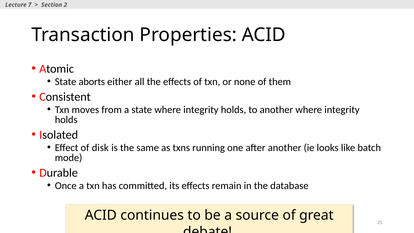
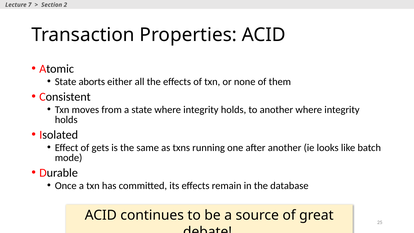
disk: disk -> gets
